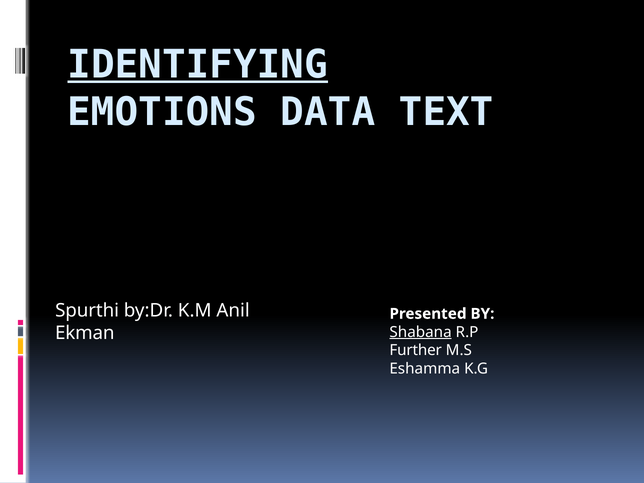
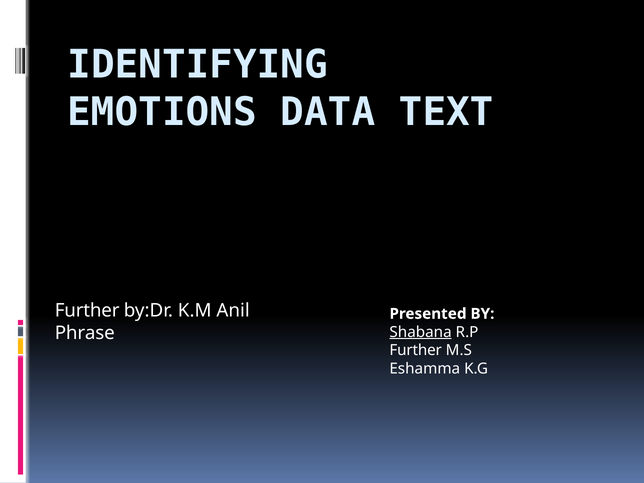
IDENTIFYING underline: present -> none
Spurthi at (87, 311): Spurthi -> Further
Ekman: Ekman -> Phrase
